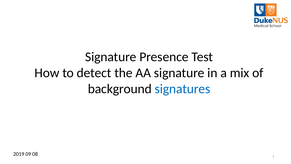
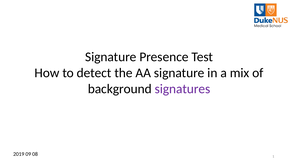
signatures colour: blue -> purple
